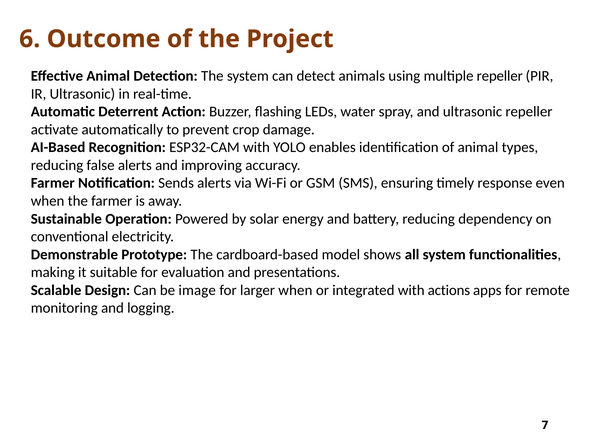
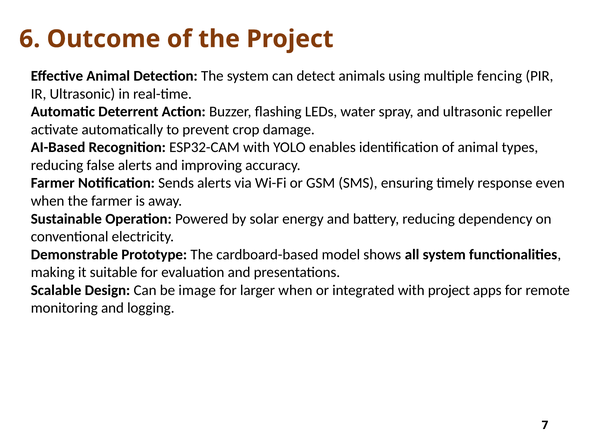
multiple repeller: repeller -> fencing
with actions: actions -> project
